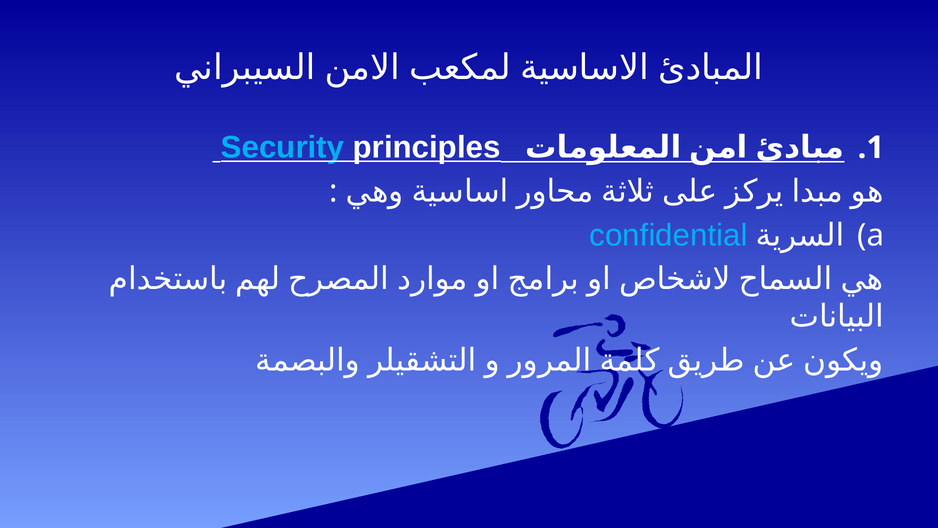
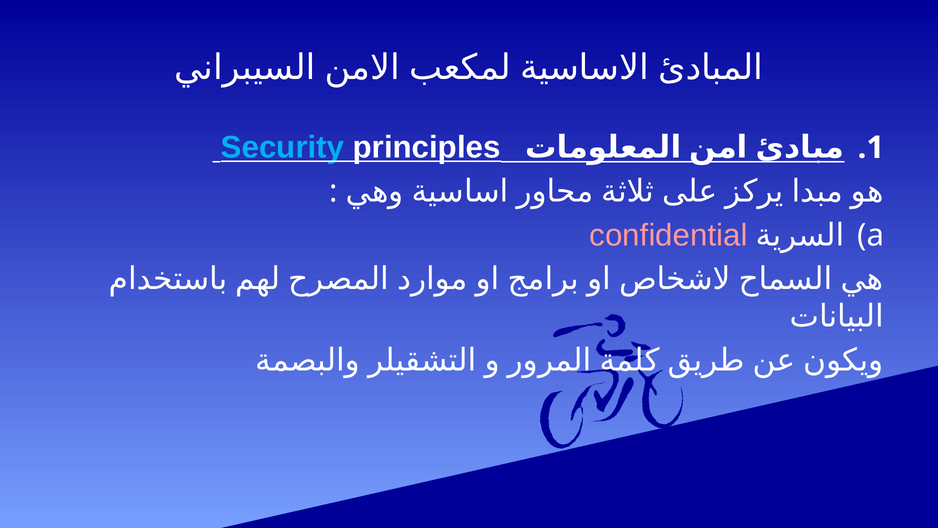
confidential colour: light blue -> pink
